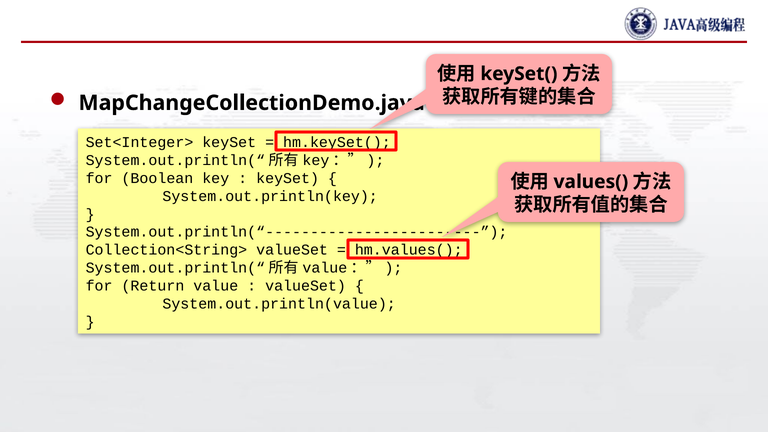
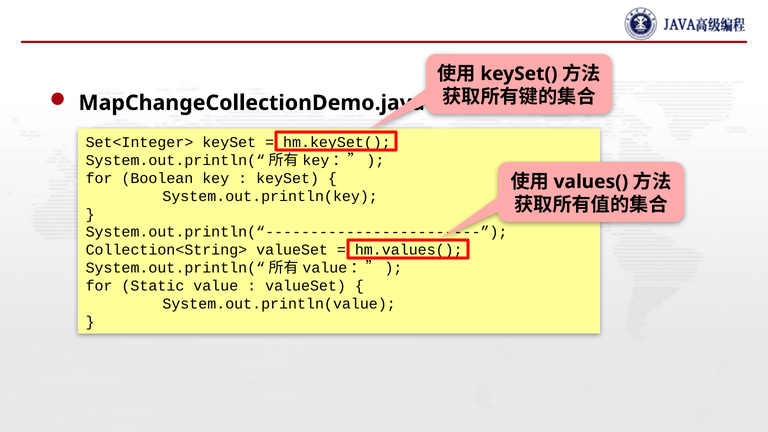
Return: Return -> Static
